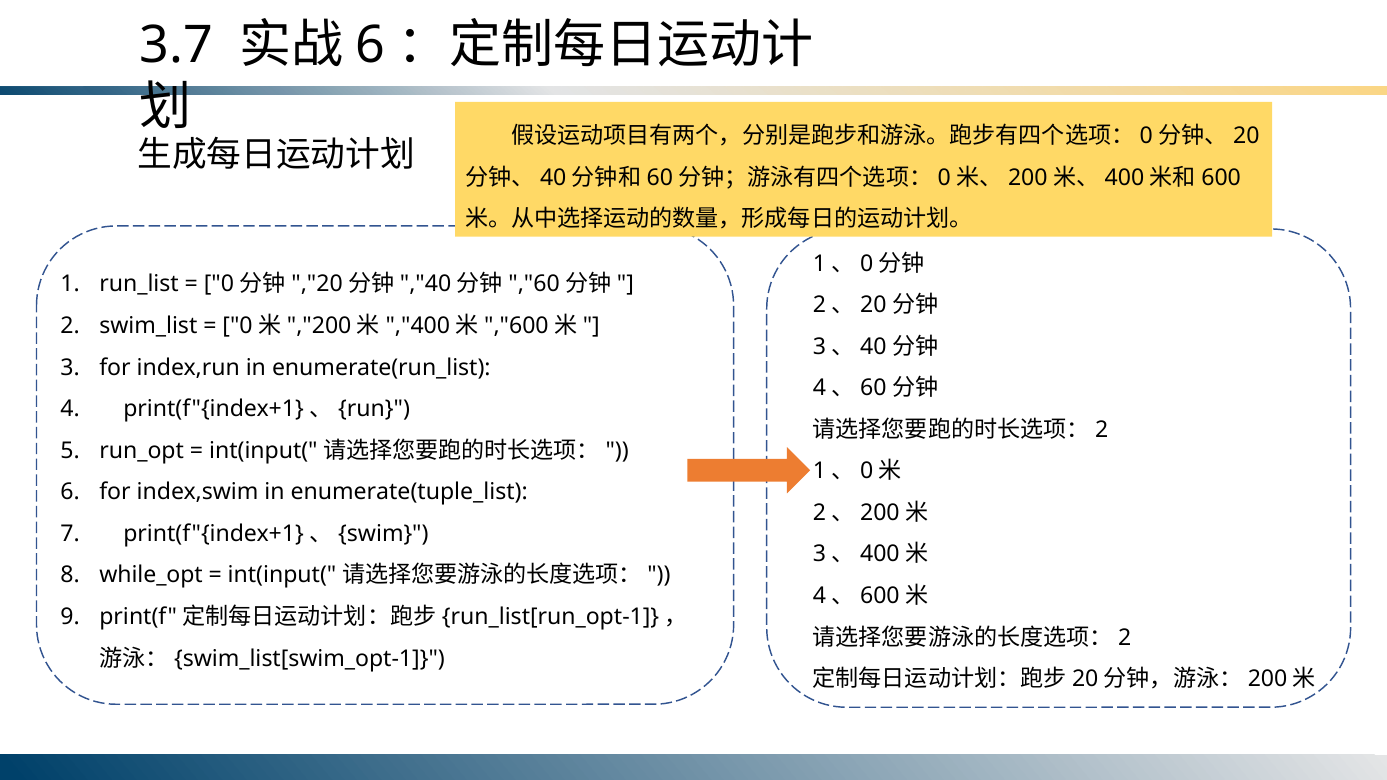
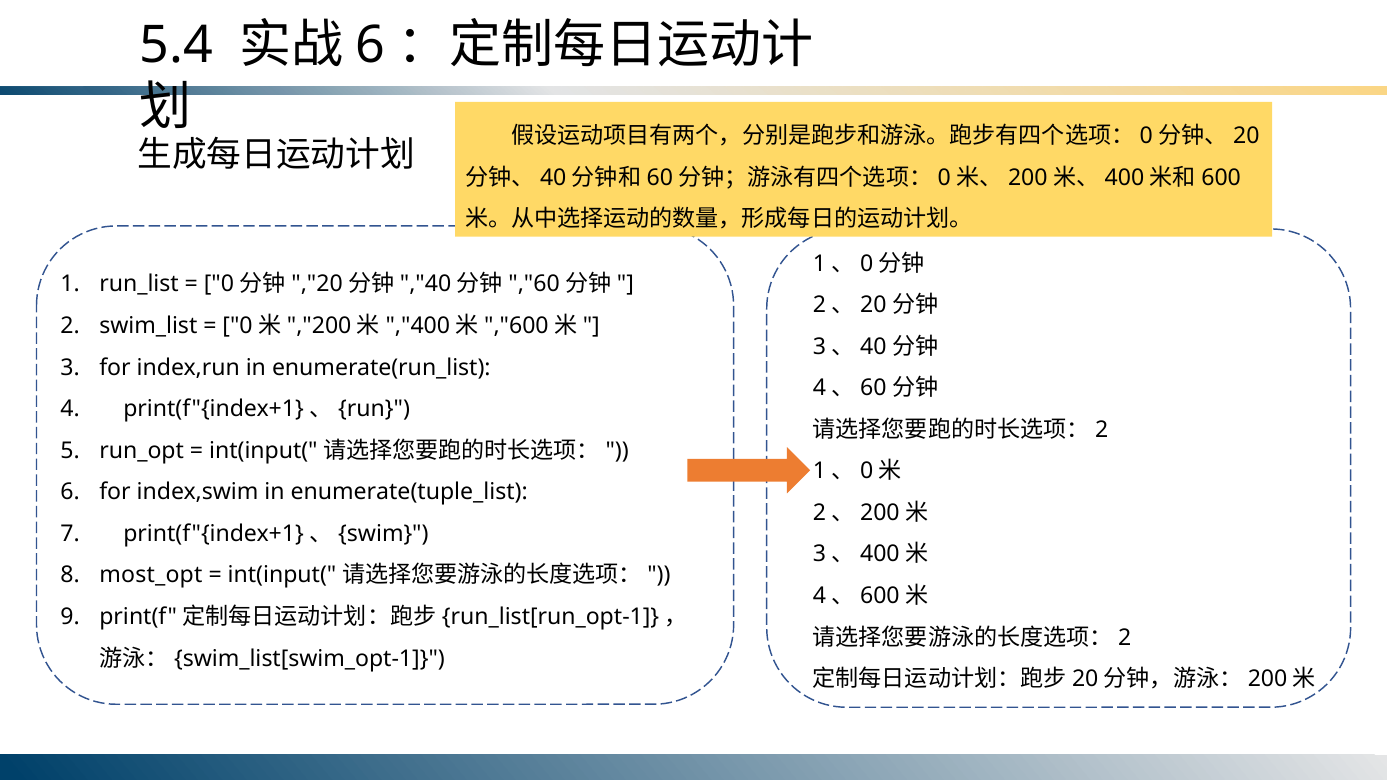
3.7: 3.7 -> 5.4
while_opt: while_opt -> most_opt
